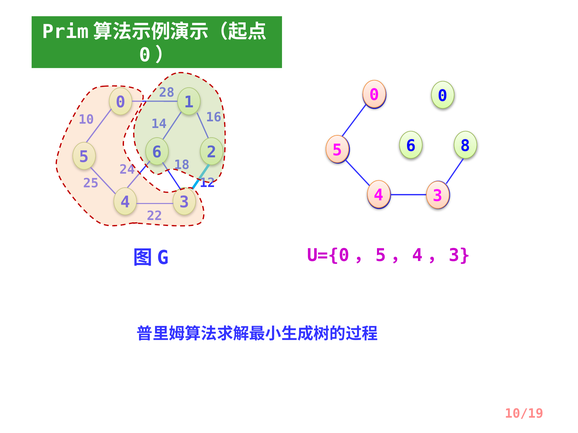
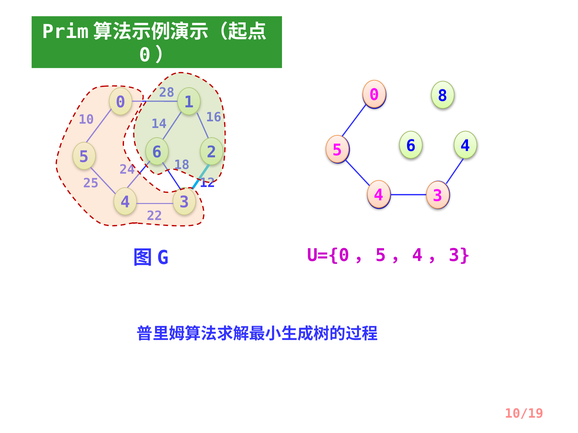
0 at (443, 96): 0 -> 8
6 8: 8 -> 4
